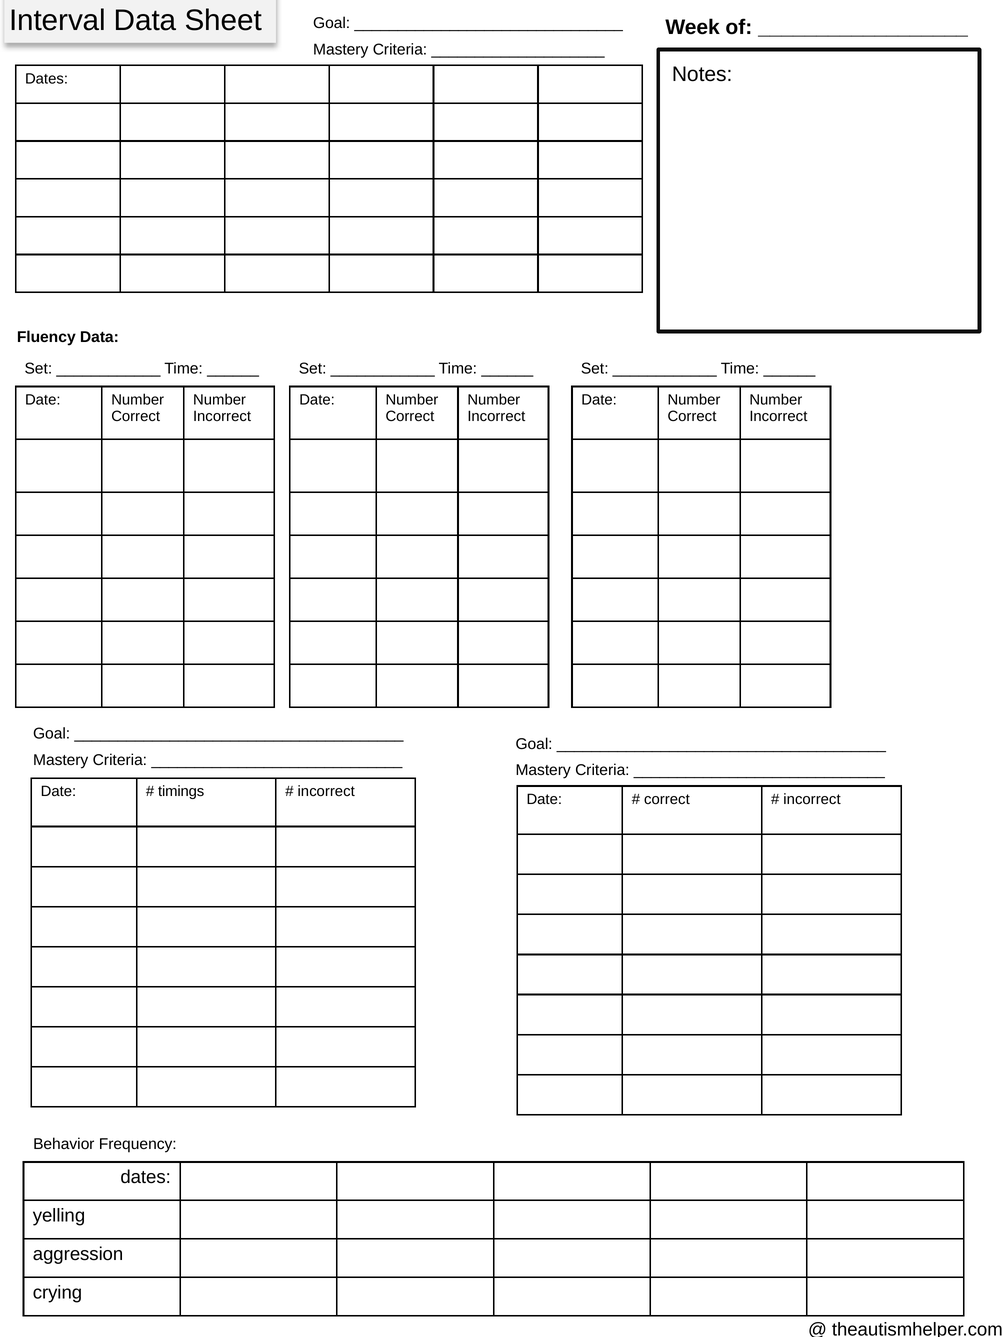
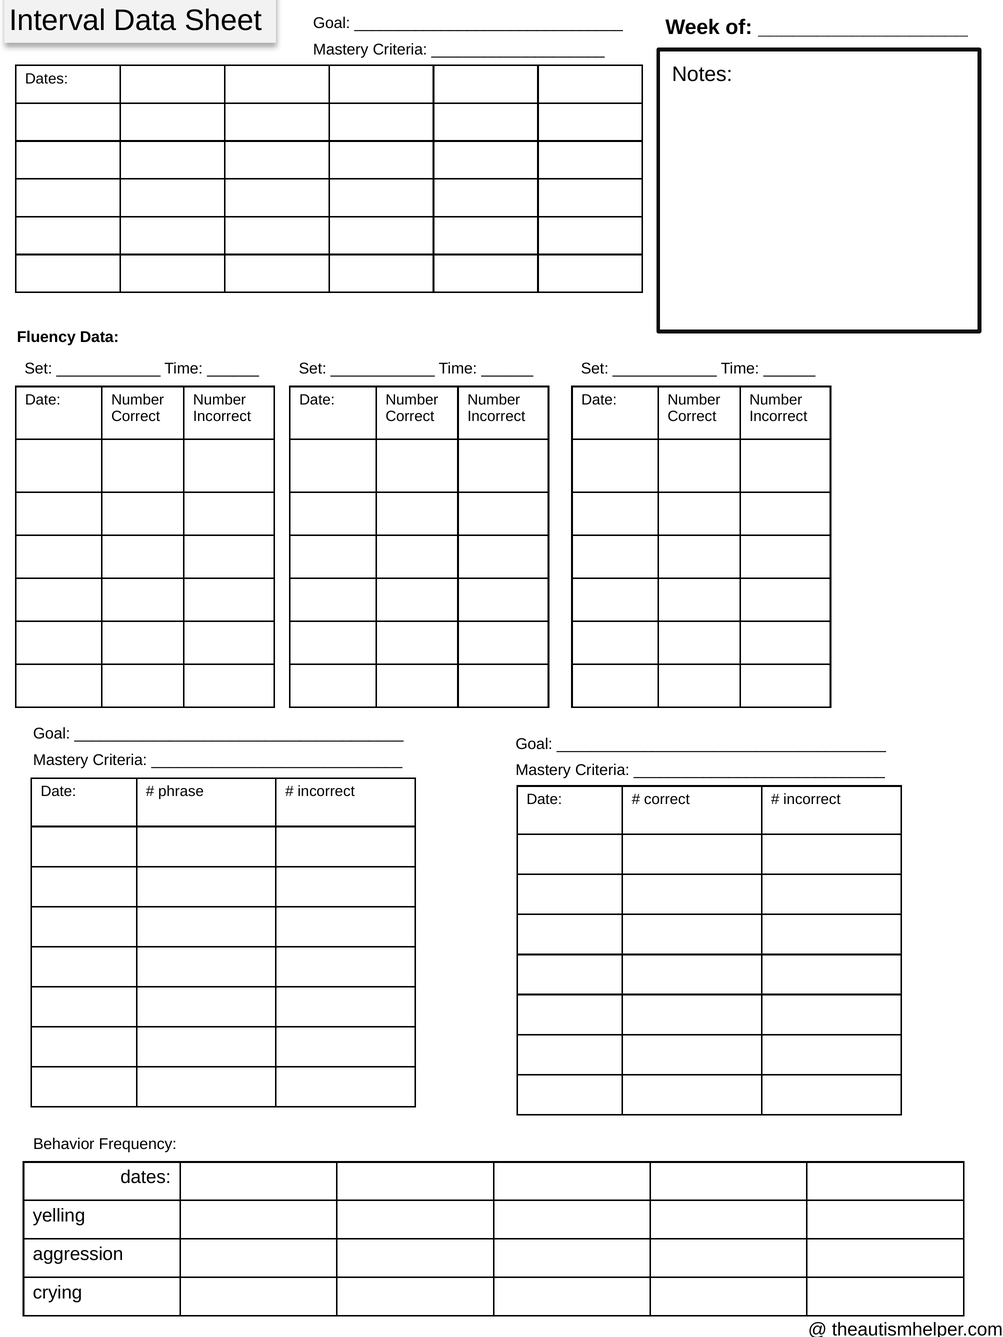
timings: timings -> phrase
